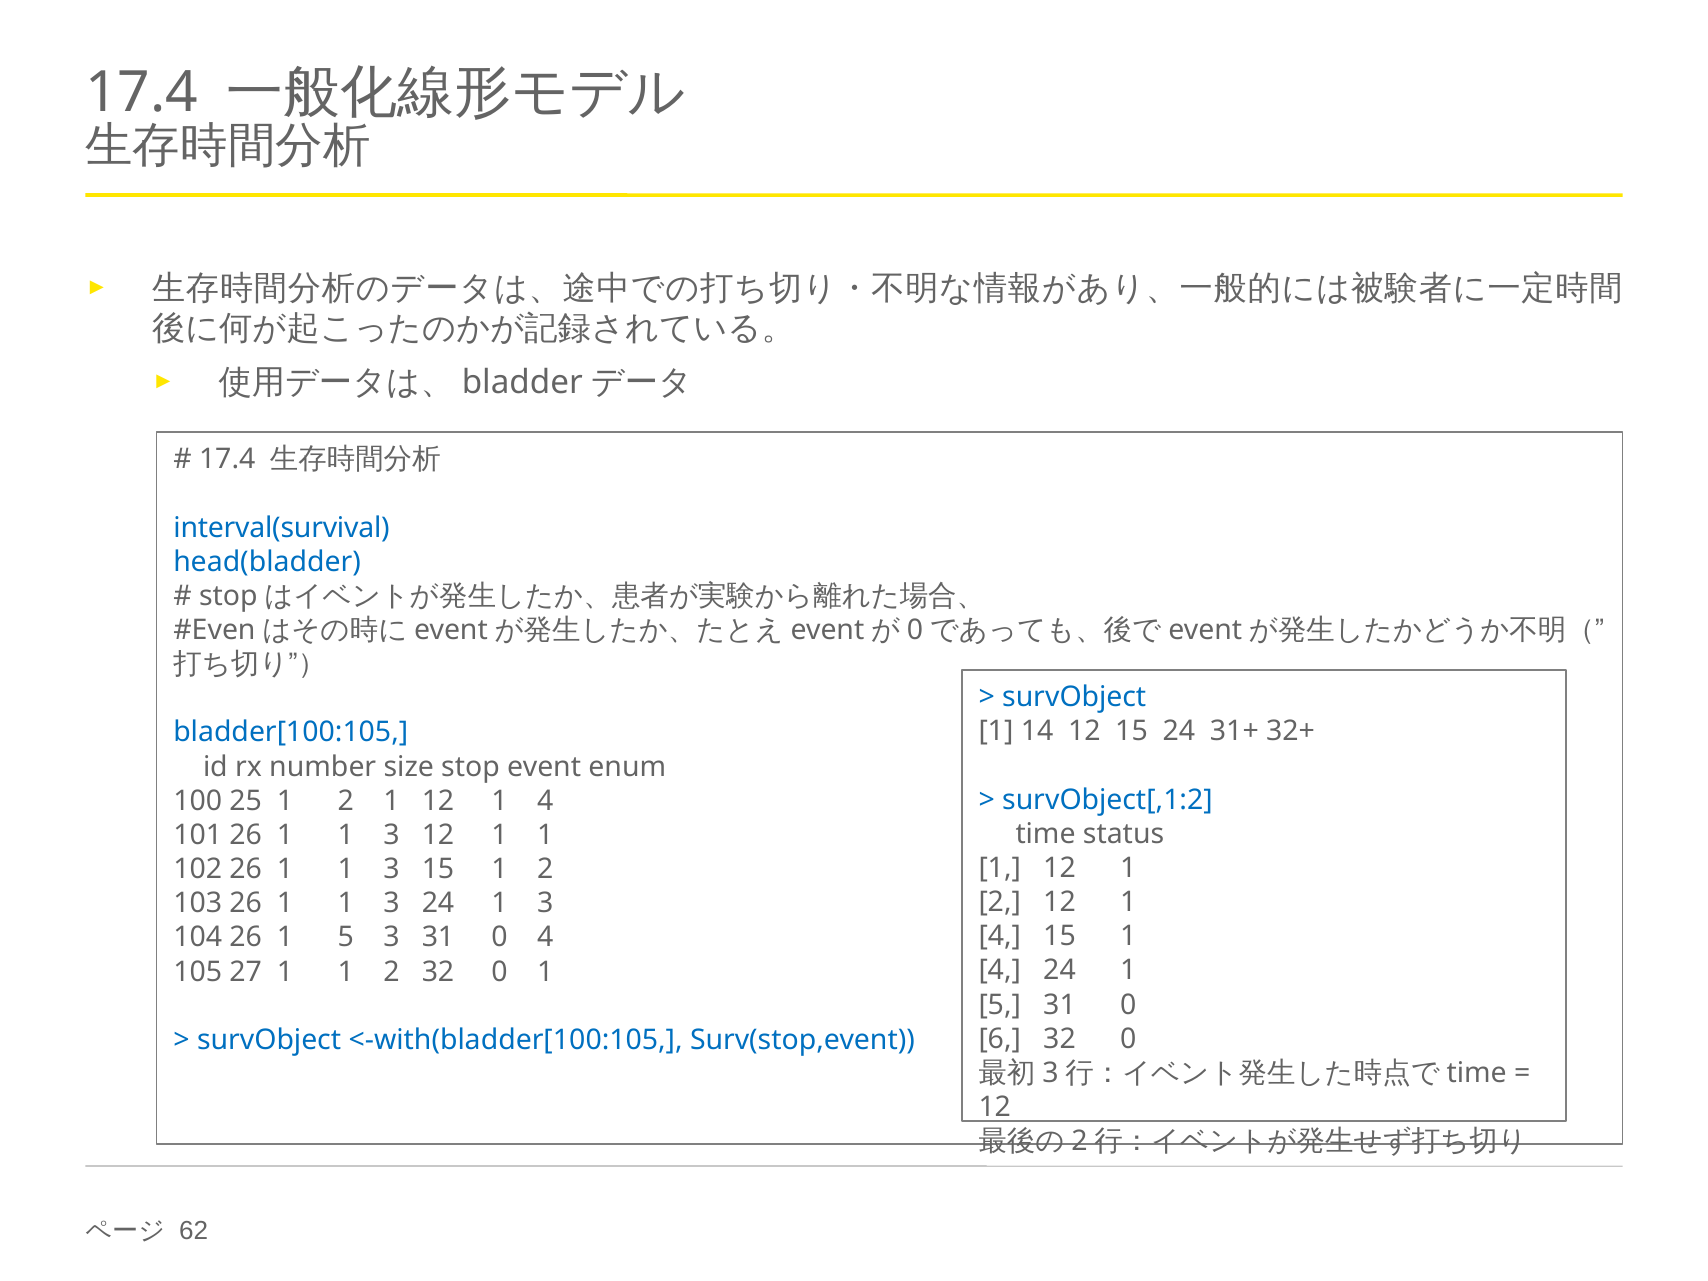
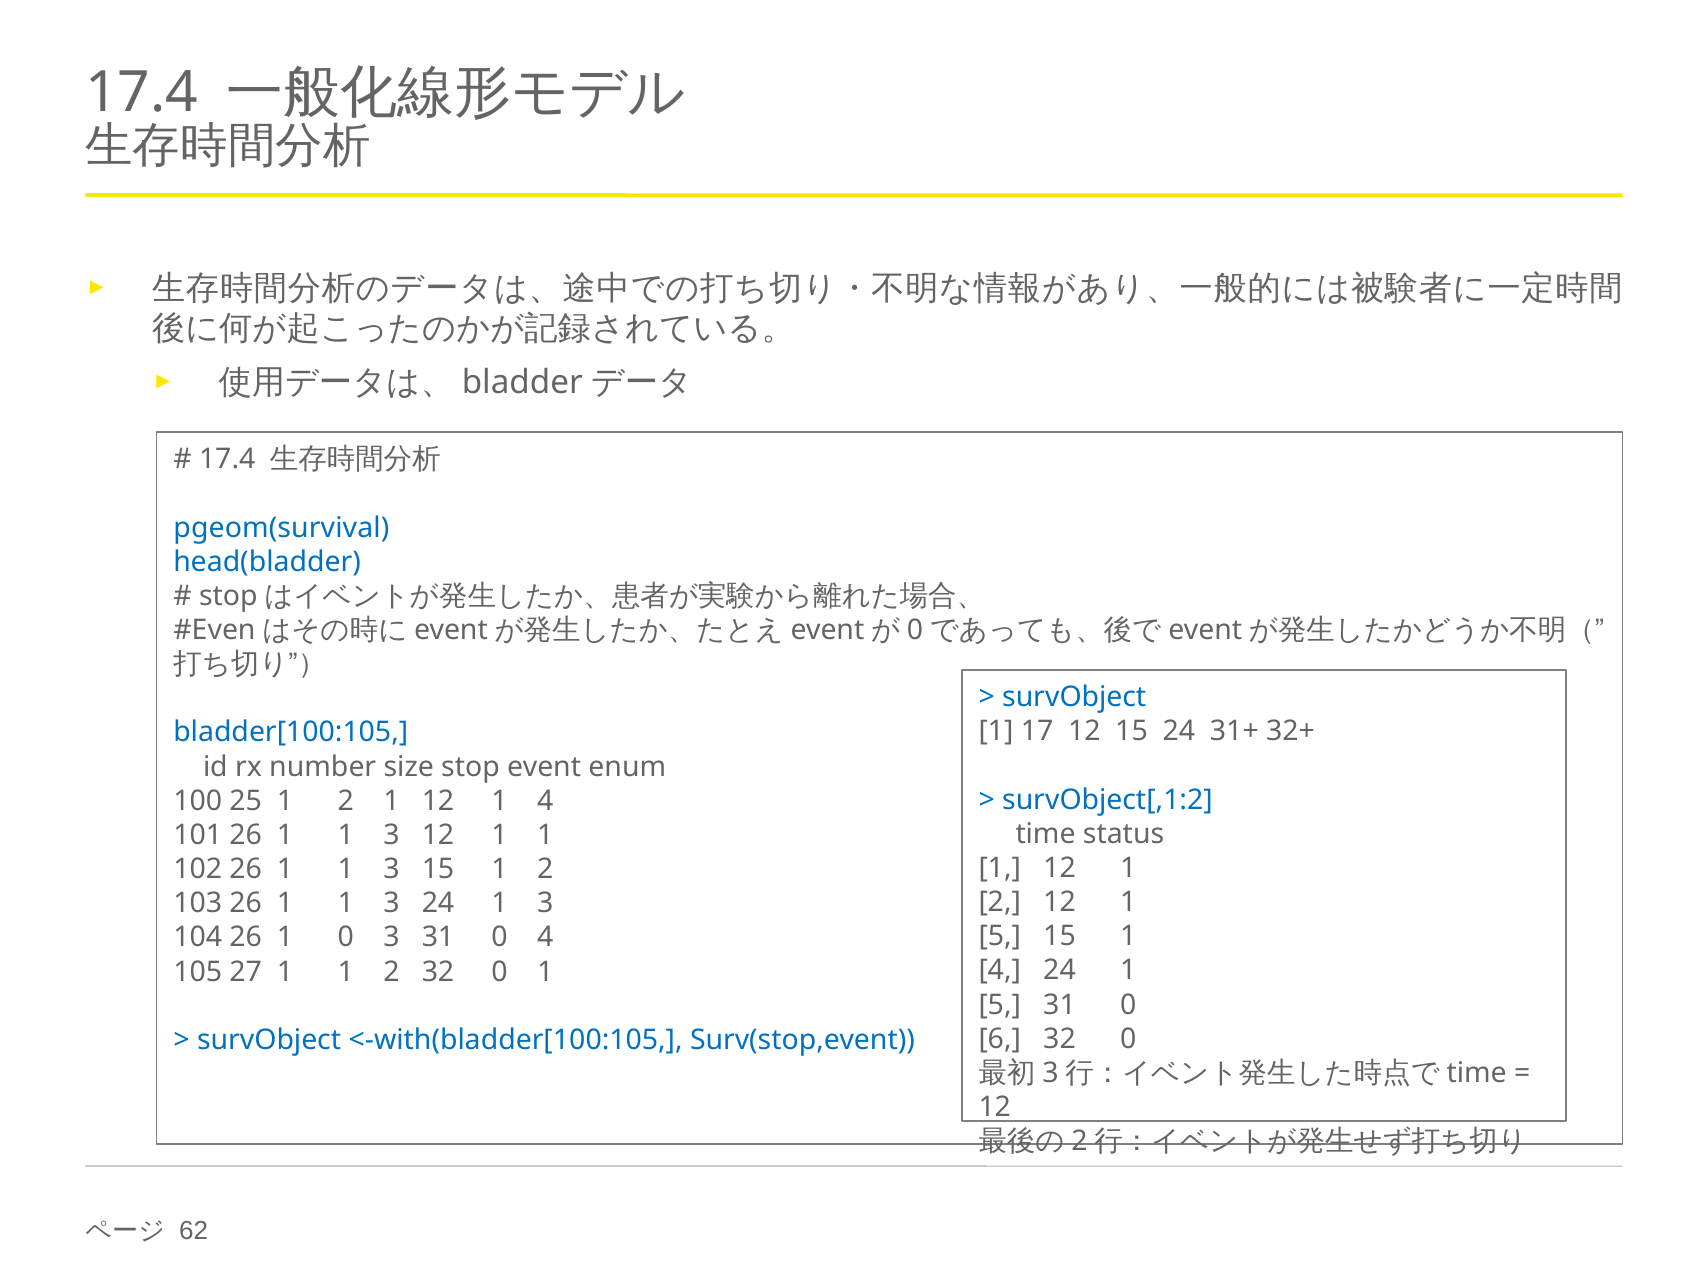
interval(survival: interval(survival -> pgeom(survival
14: 14 -> 17
4 at (1000, 936): 4 -> 5
26 1 5: 5 -> 0
